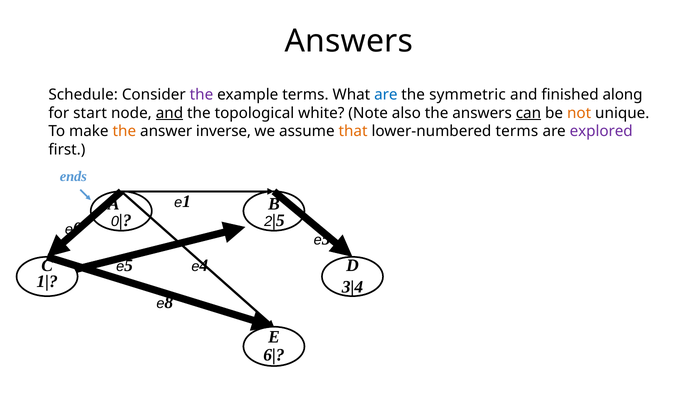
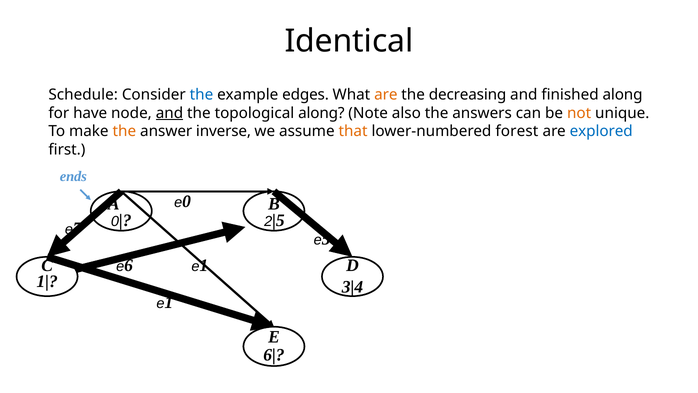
Answers at (349, 41): Answers -> Identical
the at (201, 95) colour: purple -> blue
example terms: terms -> edges
are at (386, 95) colour: blue -> orange
symmetric: symmetric -> decreasing
start: start -> have
topological white: white -> along
can underline: present -> none
lower-numbered terms: terms -> forest
explored colour: purple -> blue
e 1: 1 -> 0
e 0: 0 -> 7
5 at (129, 265): 5 -> 6
4 at (204, 265): 4 -> 1
8 at (169, 302): 8 -> 1
